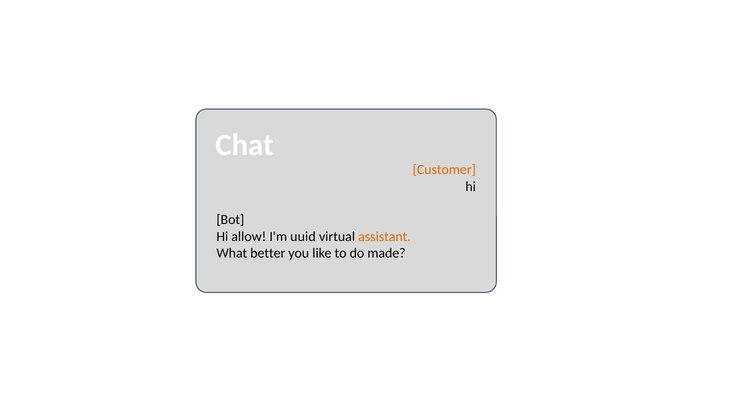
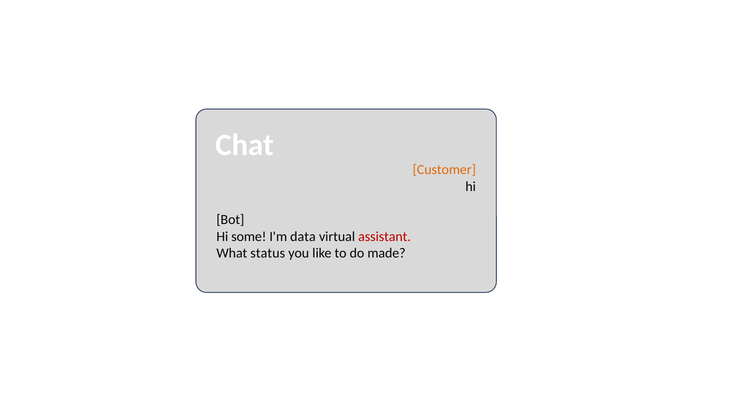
allow: allow -> some
uuid: uuid -> data
assistant colour: orange -> red
better: better -> status
